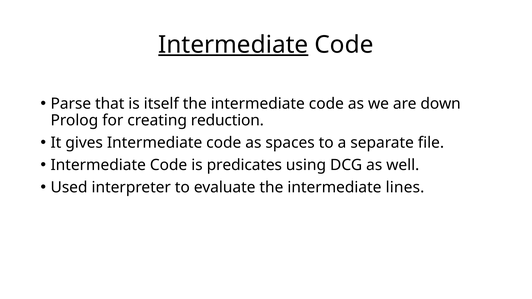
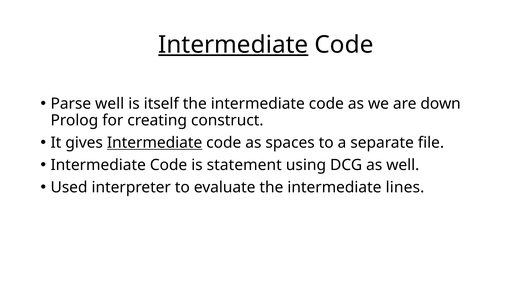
Parse that: that -> well
reduction: reduction -> construct
Intermediate at (155, 143) underline: none -> present
predicates: predicates -> statement
